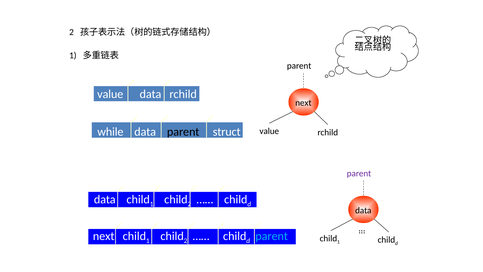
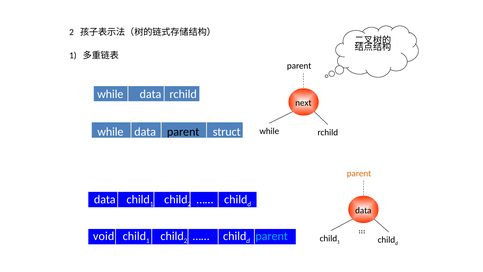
value at (110, 94): value -> while
value at (269, 131): value -> while
parent at (359, 173) colour: purple -> orange
next at (104, 236): next -> void
